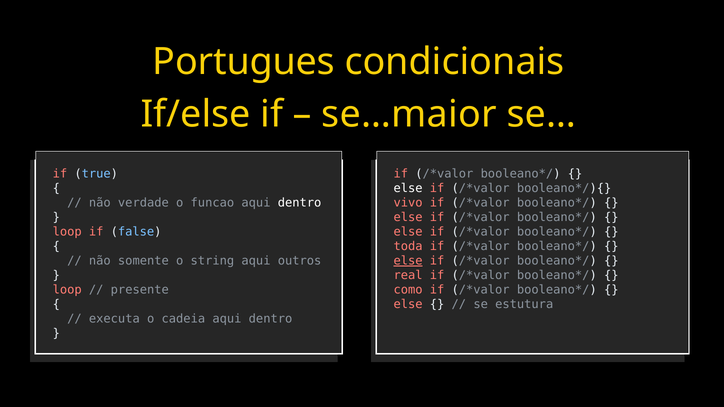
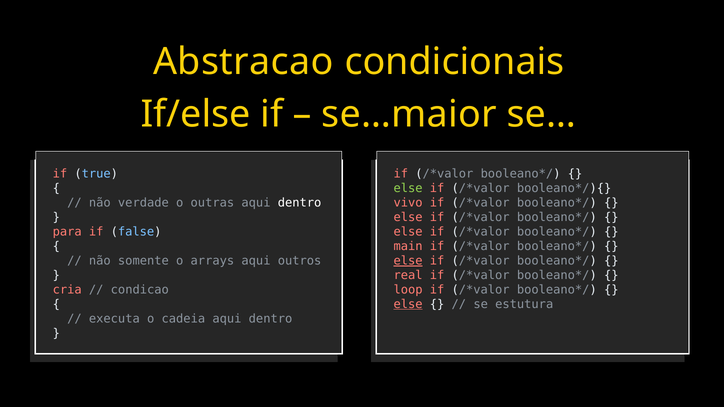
Portugues: Portugues -> Abstracao
else at (408, 189) colour: white -> light green
funcao: funcao -> outras
loop at (67, 232): loop -> para
toda: toda -> main
string: string -> arrays
loop at (67, 290): loop -> cria
presente: presente -> condicao
como: como -> loop
else at (408, 304) underline: none -> present
